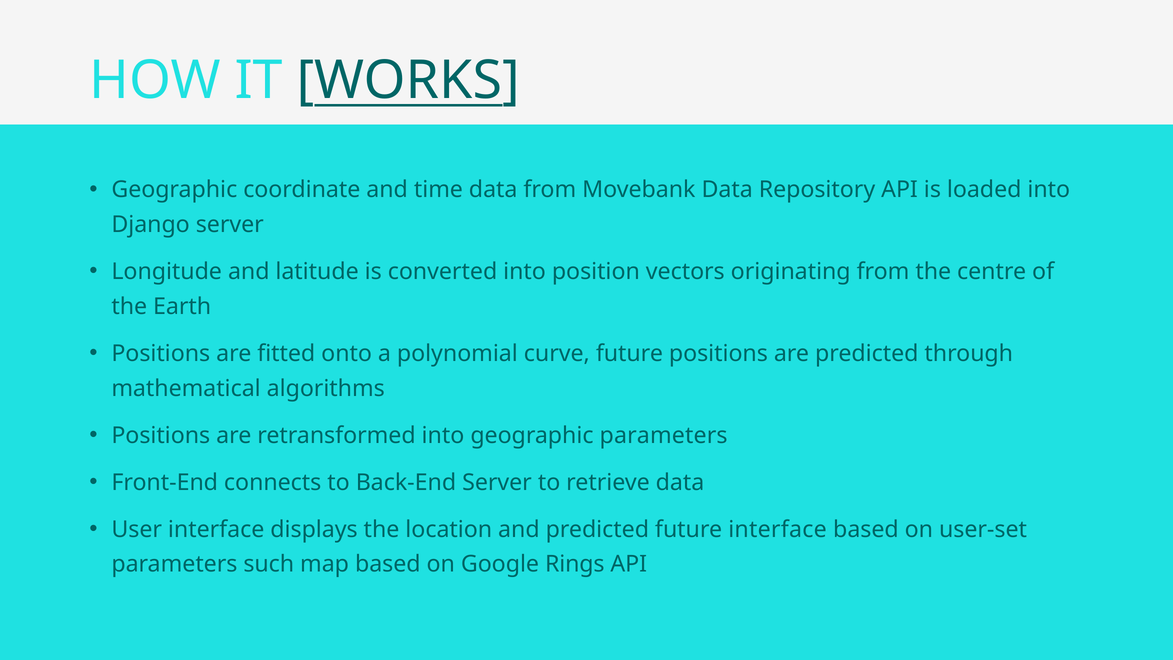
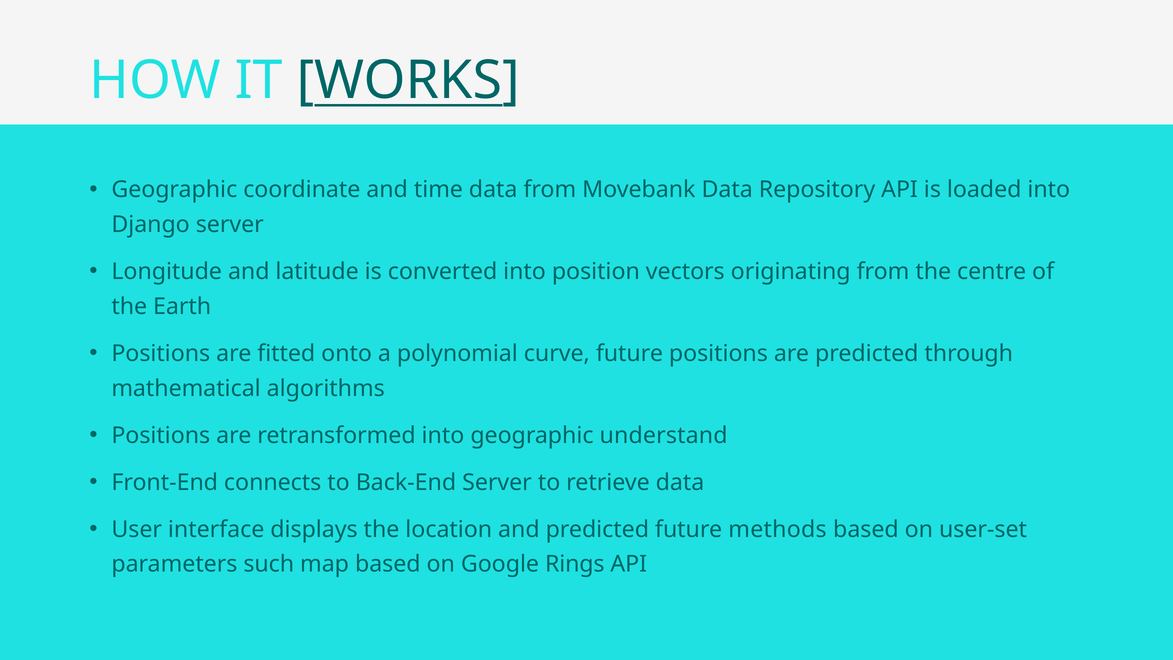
geographic parameters: parameters -> understand
future interface: interface -> methods
